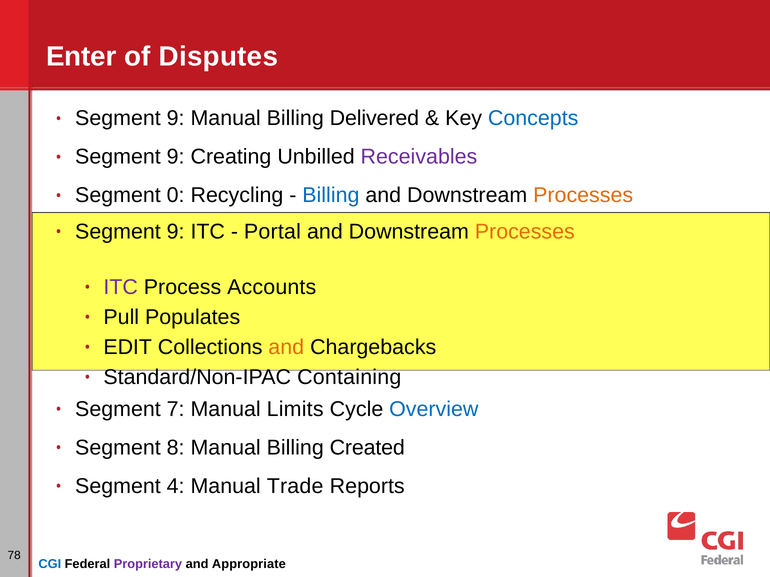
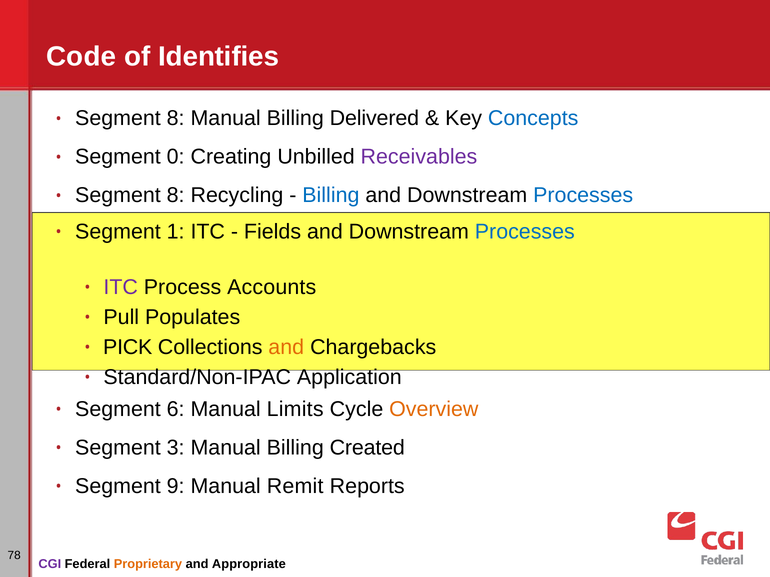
Enter: Enter -> Code
Disputes: Disputes -> Identifies
9 at (176, 118): 9 -> 8
9 at (176, 157): 9 -> 0
0 at (176, 195): 0 -> 8
Processes at (583, 195) colour: orange -> blue
9 at (176, 232): 9 -> 1
Portal: Portal -> Fields
Processes at (525, 232) colour: orange -> blue
EDIT: EDIT -> PICK
Containing: Containing -> Application
7: 7 -> 6
Overview colour: blue -> orange
8: 8 -> 3
4: 4 -> 9
Trade: Trade -> Remit
CGI colour: blue -> purple
Proprietary colour: purple -> orange
